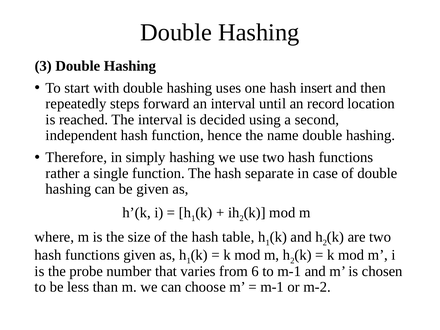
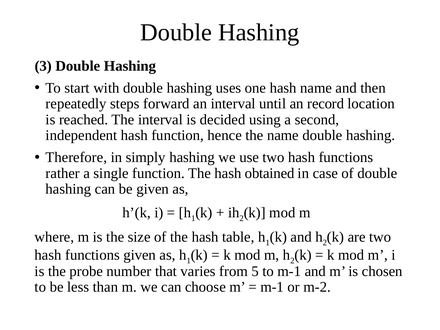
hash insert: insert -> name
separate: separate -> obtained
6: 6 -> 5
